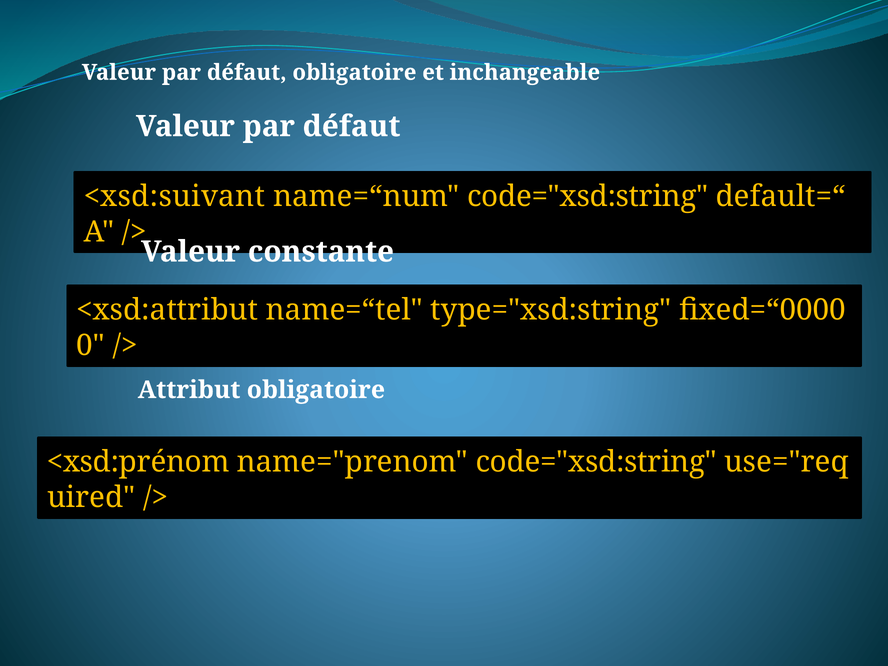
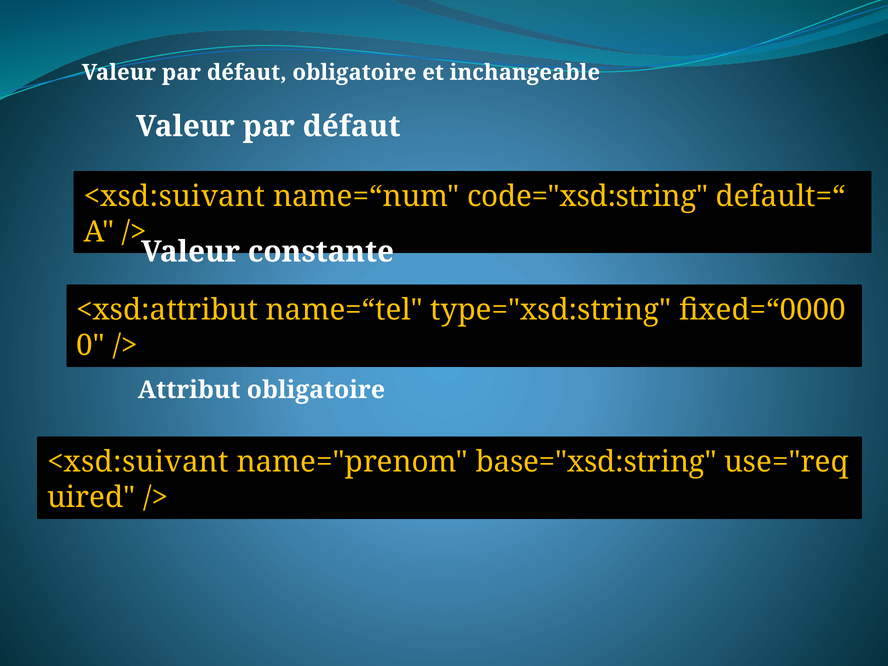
<xsd:prénom at (138, 462): <xsd:prénom -> <xsd:suivant
name="prenom code="xsd:string: code="xsd:string -> base="xsd:string
